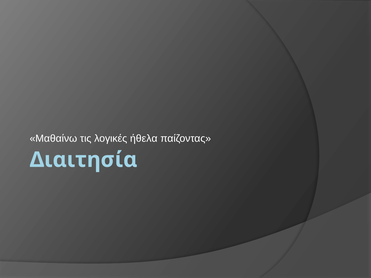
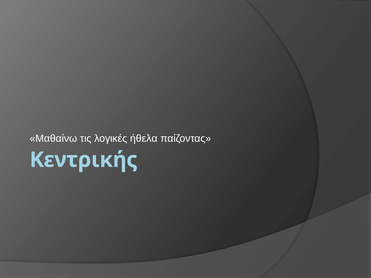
Διαιτησία: Διαιτησία -> Κεντρικής
